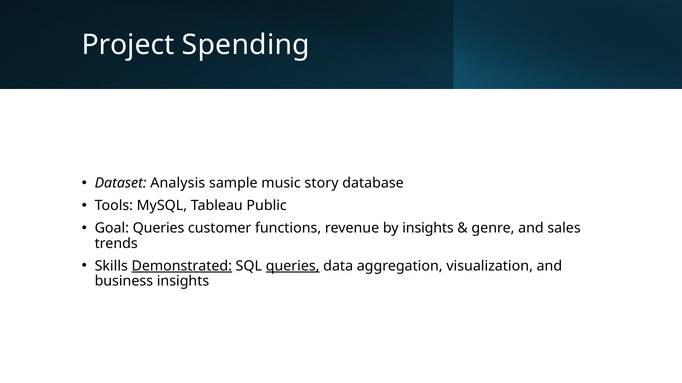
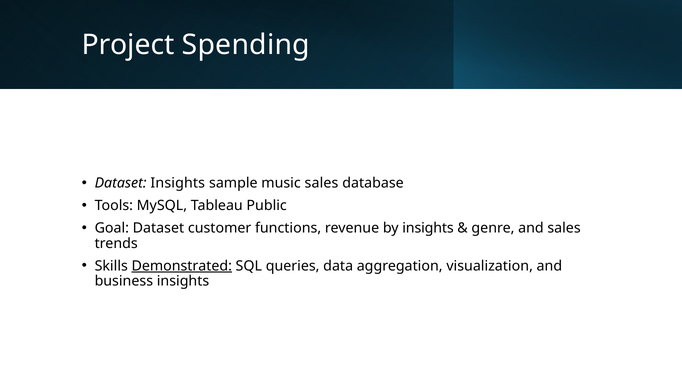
Dataset Analysis: Analysis -> Insights
music story: story -> sales
Goal Queries: Queries -> Dataset
queries at (293, 266) underline: present -> none
